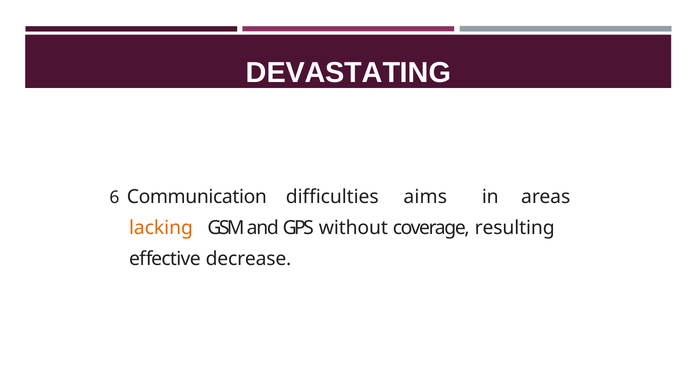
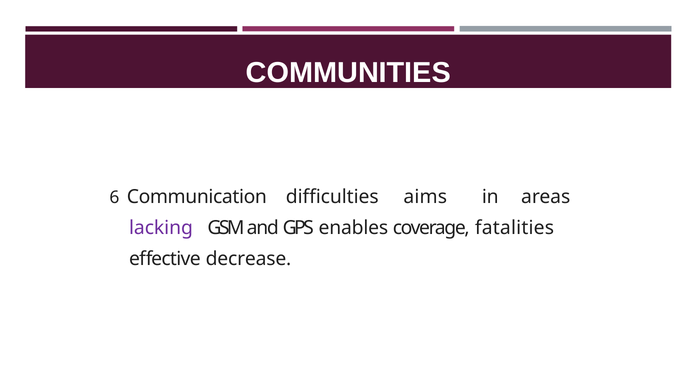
DEVASTATING: DEVASTATING -> COMMUNITIES
lacking colour: orange -> purple
without: without -> enables
resulting: resulting -> fatalities
